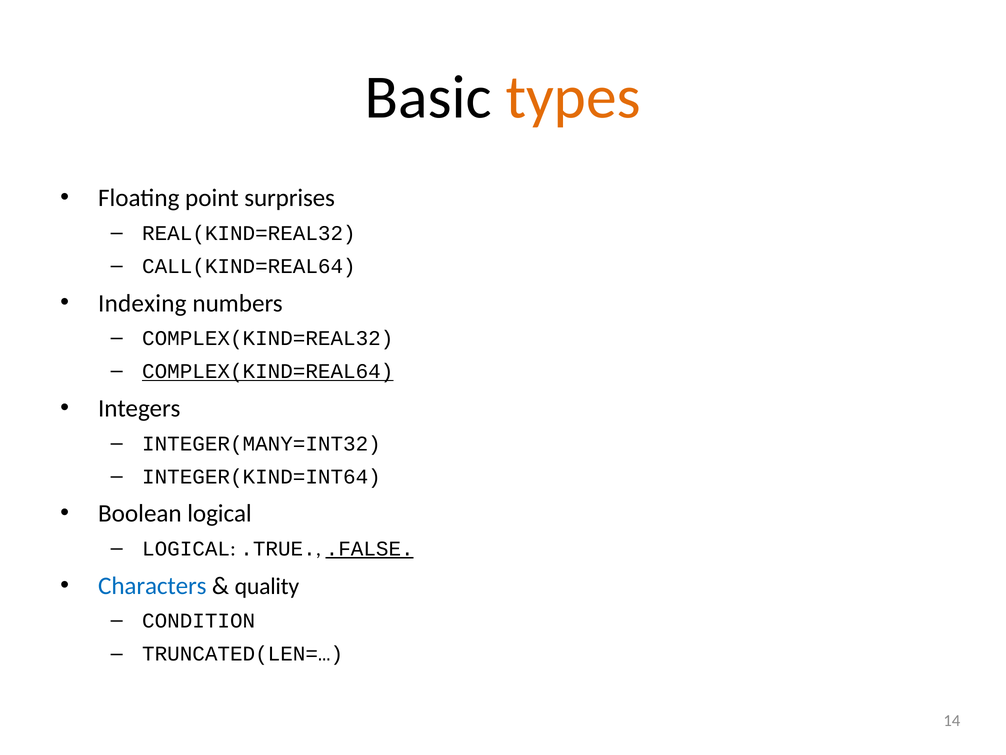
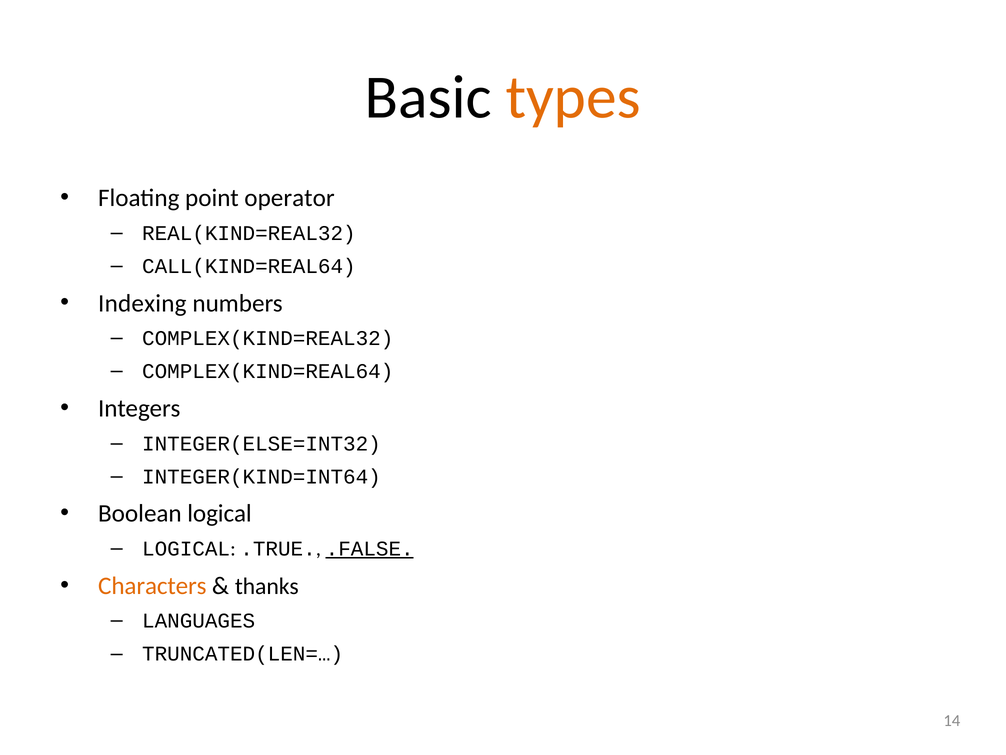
surprises: surprises -> operator
COMPLEX(KIND=REAL64 underline: present -> none
INTEGER(MANY=INT32: INTEGER(MANY=INT32 -> INTEGER(ELSE=INT32
Characters colour: blue -> orange
quality: quality -> thanks
CONDITION: CONDITION -> LANGUAGES
